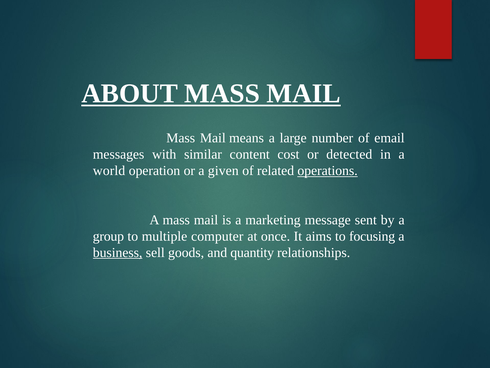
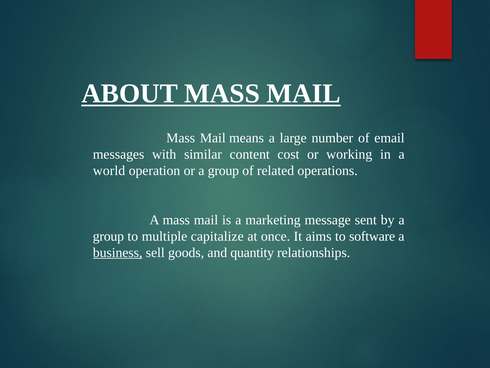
detected: detected -> working
or a given: given -> group
operations underline: present -> none
computer: computer -> capitalize
focusing: focusing -> software
